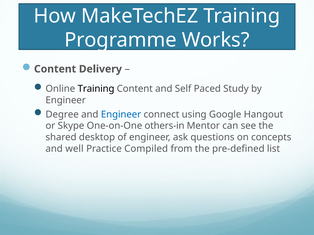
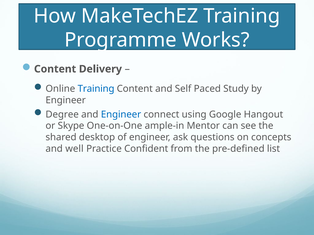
Training at (96, 89) colour: black -> blue
others-in: others-in -> ample-in
Compiled: Compiled -> Confident
